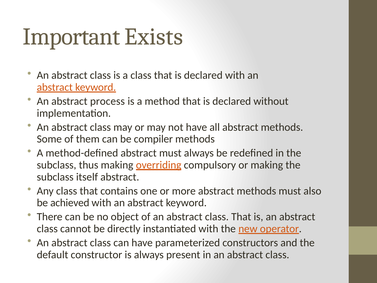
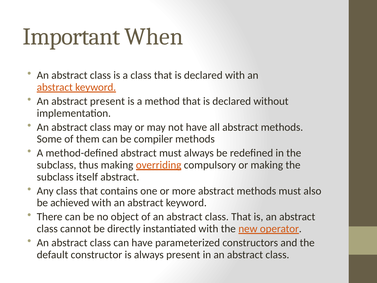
Exists: Exists -> When
abstract process: process -> present
